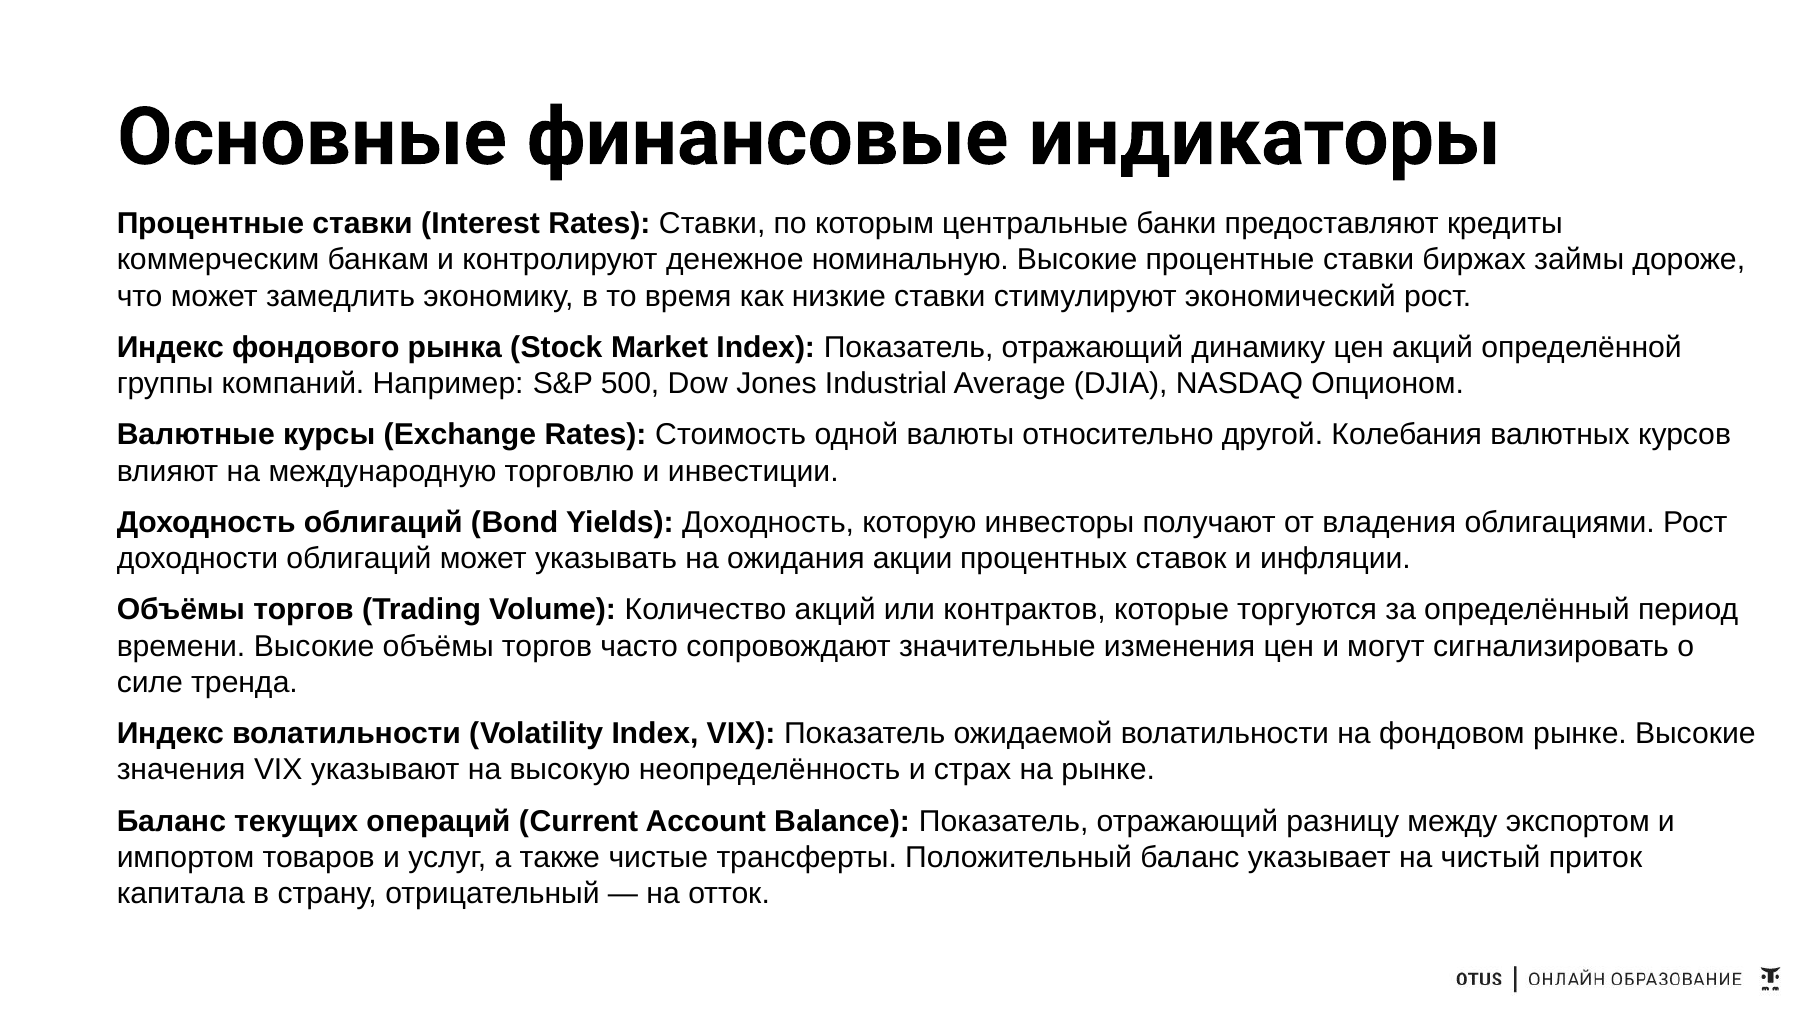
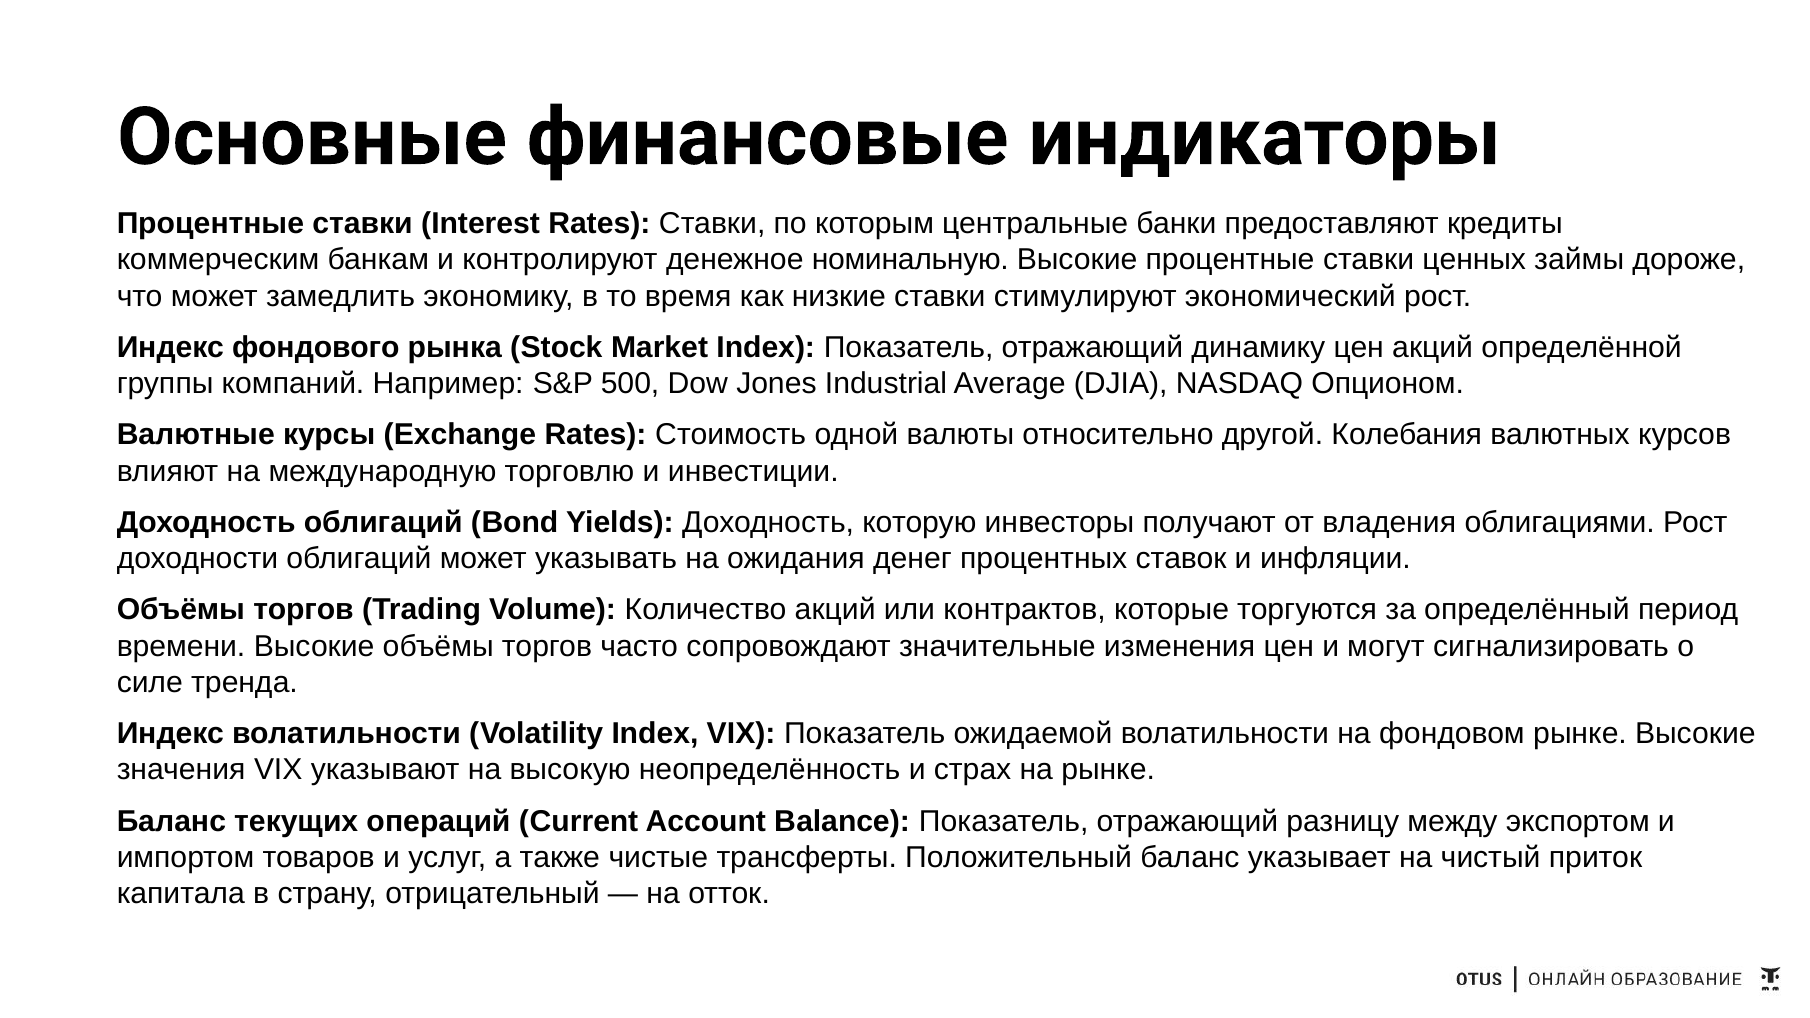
биржах: биржах -> ценных
акции: акции -> денег
